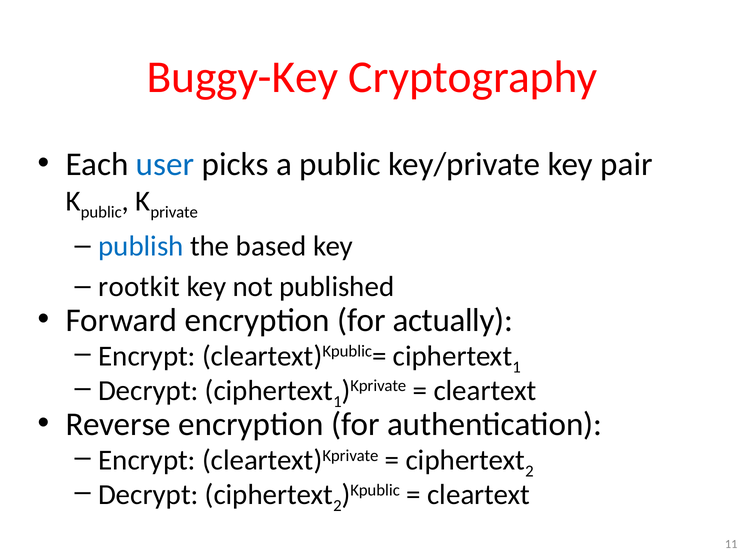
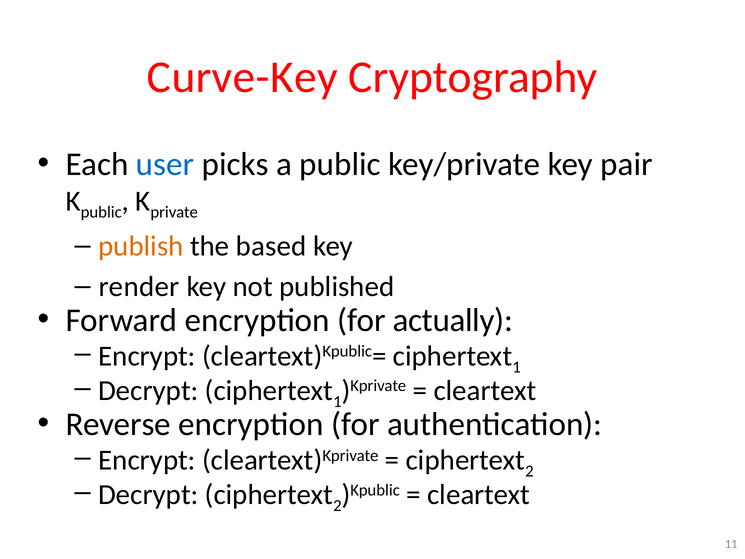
Buggy-Key: Buggy-Key -> Curve-Key
publish colour: blue -> orange
rootkit: rootkit -> render
